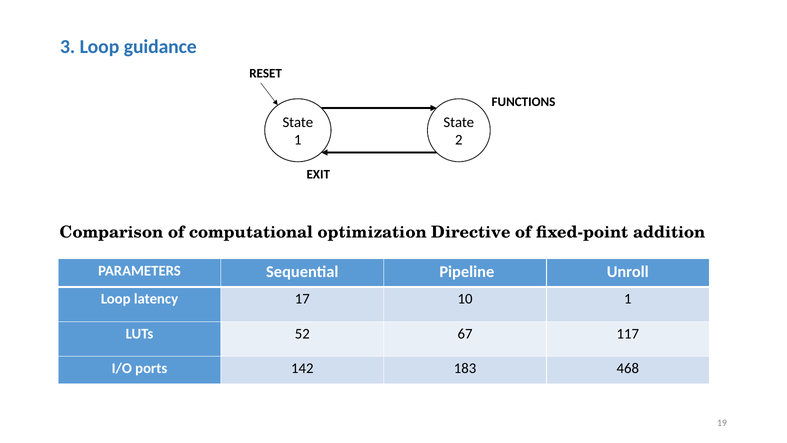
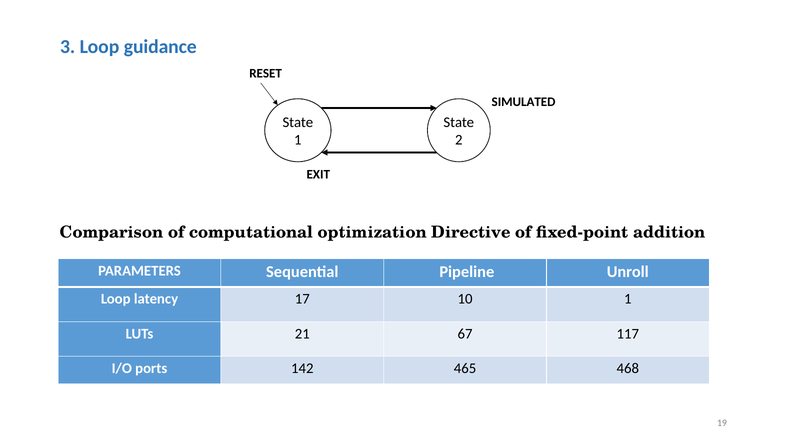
FUNCTIONS: FUNCTIONS -> SIMULATED
52: 52 -> 21
183: 183 -> 465
